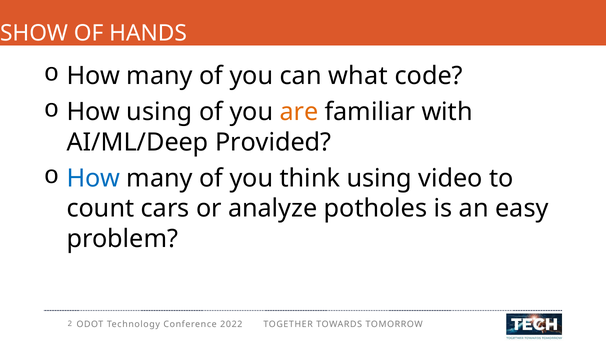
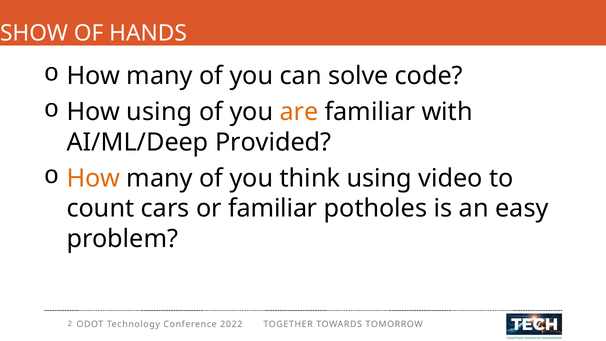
what: what -> solve
How at (93, 178) colour: blue -> orange
or analyze: analyze -> familiar
